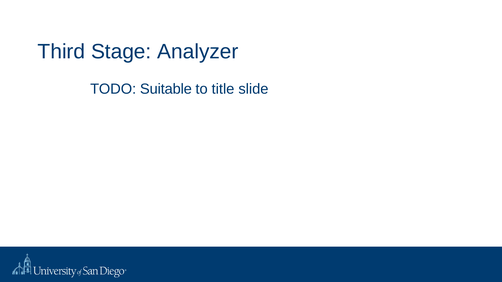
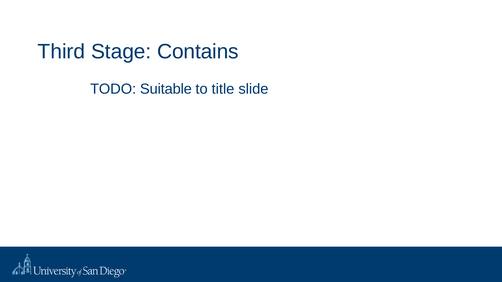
Analyzer: Analyzer -> Contains
